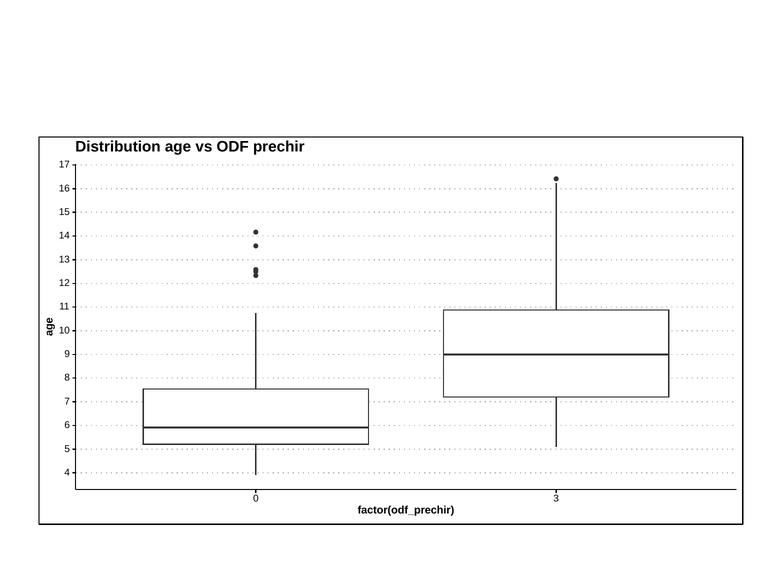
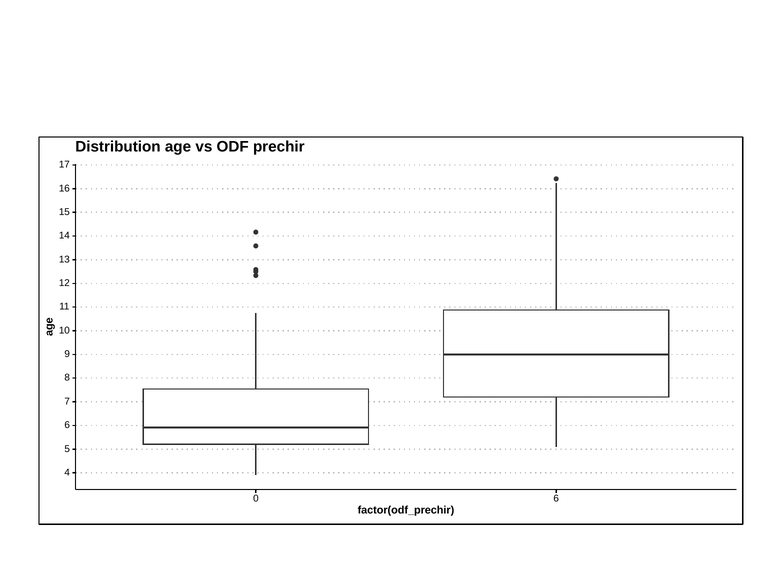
0 3: 3 -> 6
